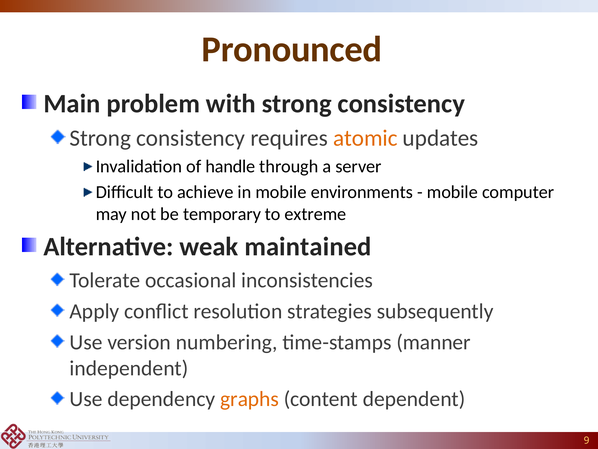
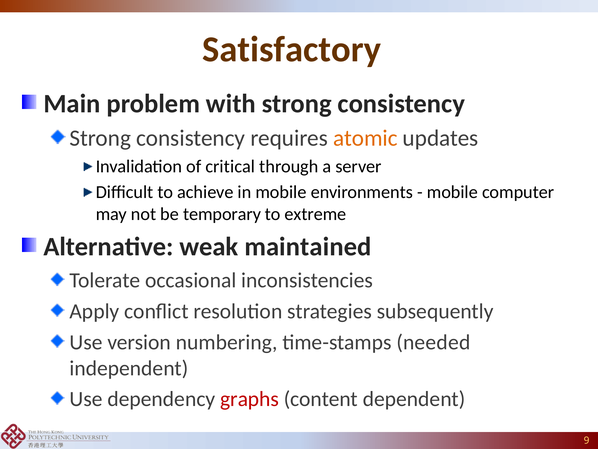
Pronounced: Pronounced -> Satisfactory
handle: handle -> critical
manner: manner -> needed
graphs colour: orange -> red
